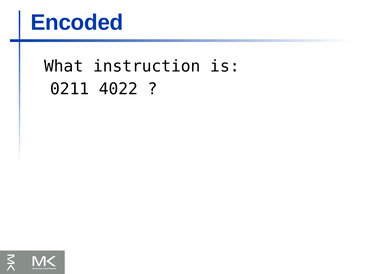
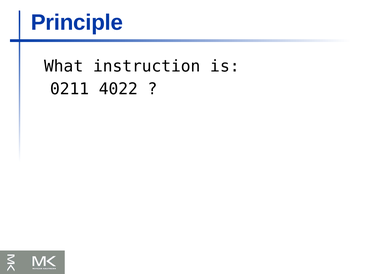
Encoded: Encoded -> Principle
